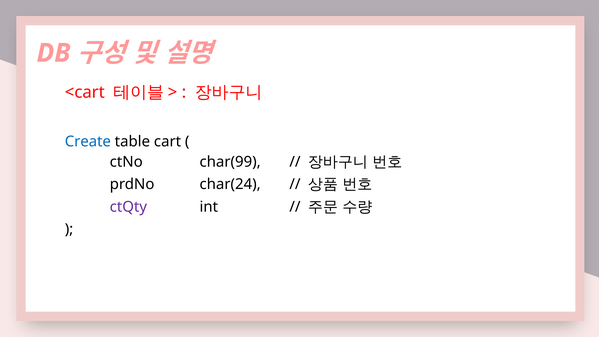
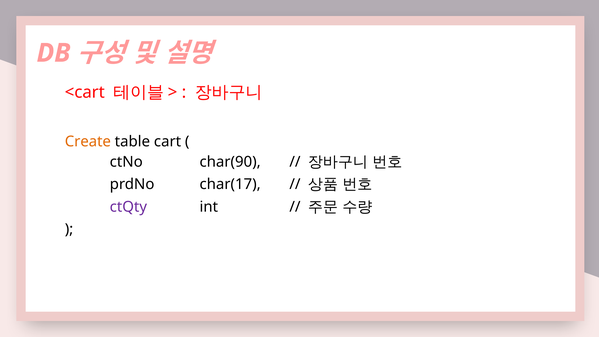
Create colour: blue -> orange
char(99: char(99 -> char(90
char(24: char(24 -> char(17
